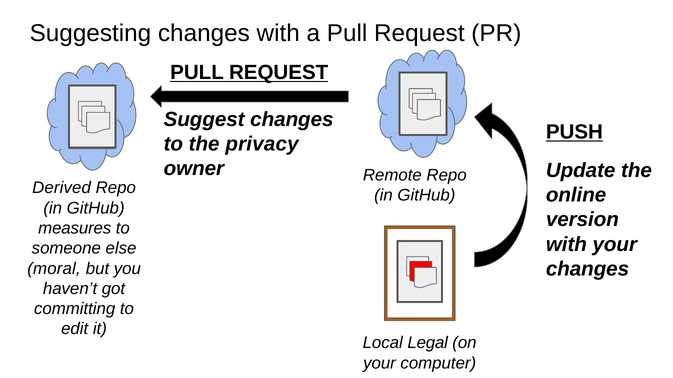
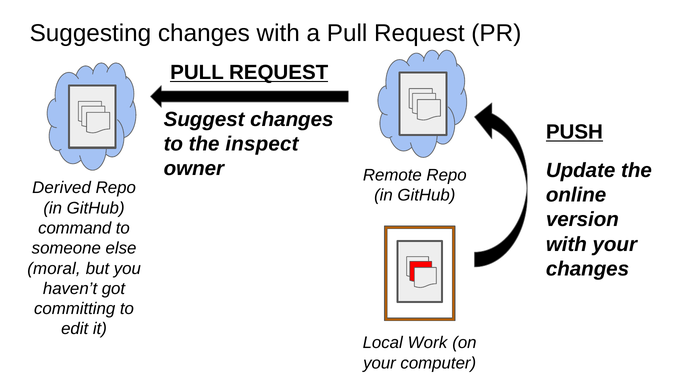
privacy: privacy -> inspect
measures: measures -> command
Legal: Legal -> Work
